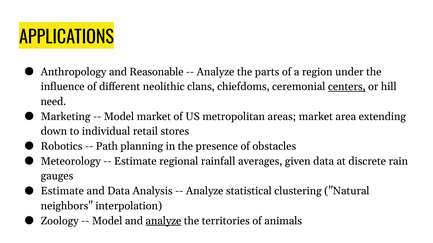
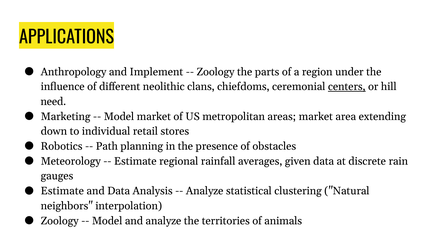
Reasonable: Reasonable -> Implement
Analyze at (216, 72): Analyze -> Zoology
analyze at (163, 221) underline: present -> none
